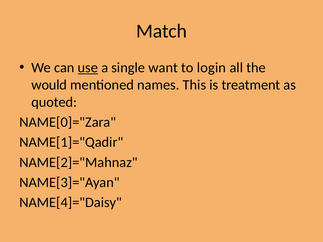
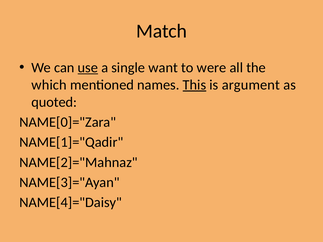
login: login -> were
would: would -> which
This underline: none -> present
treatment: treatment -> argument
